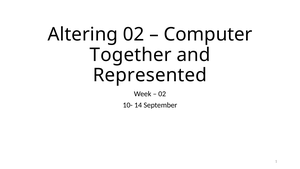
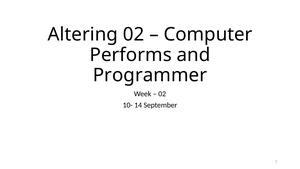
Together: Together -> Performs
Represented: Represented -> Programmer
